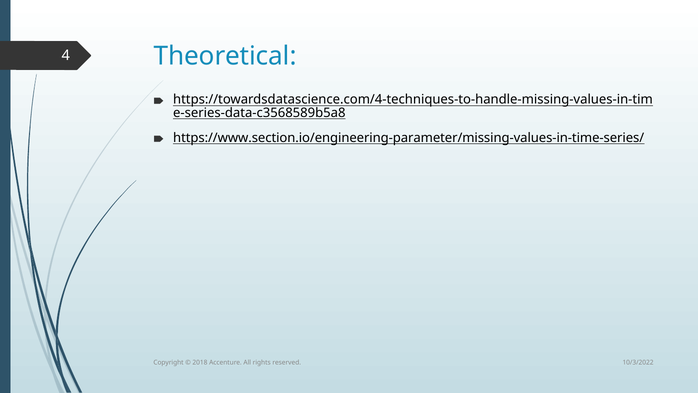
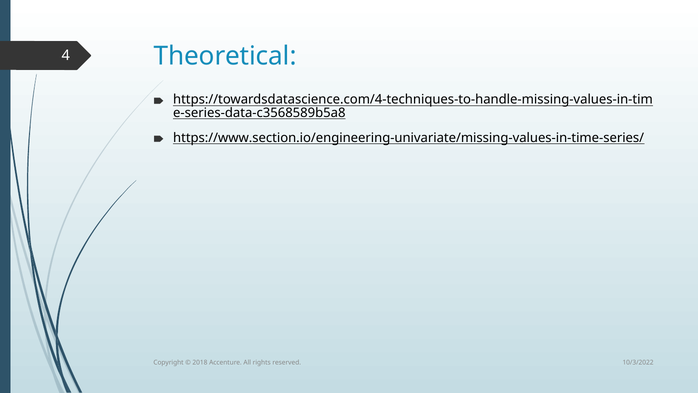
https://www.section.io/engineering-parameter/missing-values-in-time-series/: https://www.section.io/engineering-parameter/missing-values-in-time-series/ -> https://www.section.io/engineering-univariate/missing-values-in-time-series/
